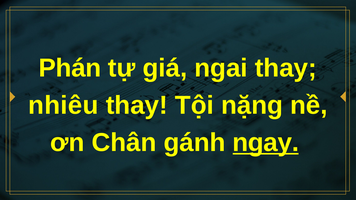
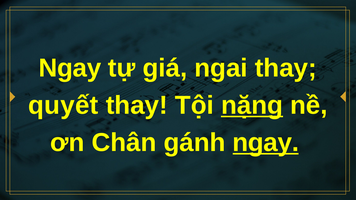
Phán at (70, 68): Phán -> Ngay
nhiêu: nhiêu -> quyết
nặng underline: none -> present
